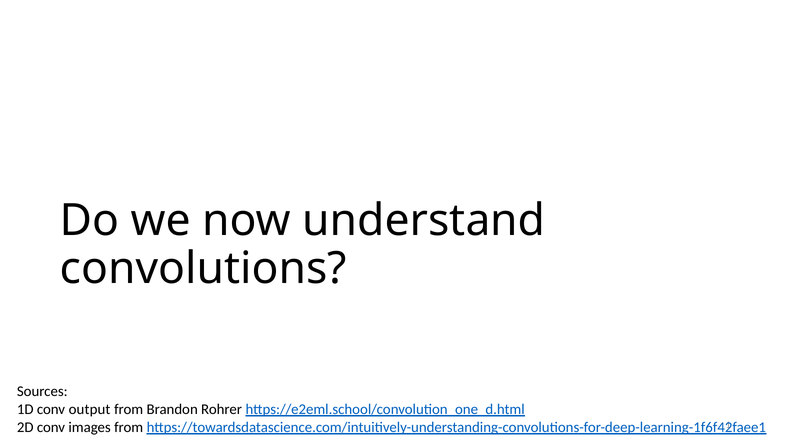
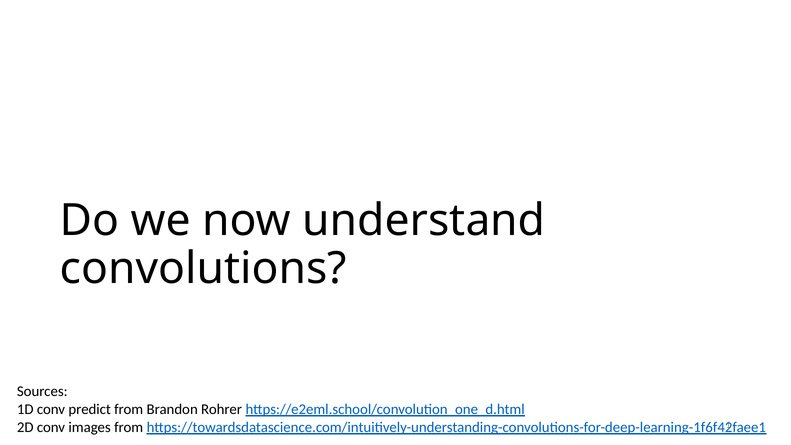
output: output -> predict
